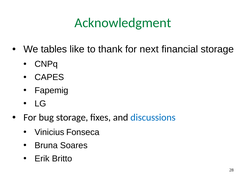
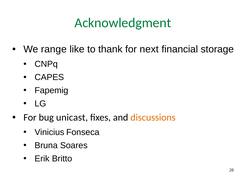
tables: tables -> range
bug storage: storage -> unicast
discussions colour: blue -> orange
